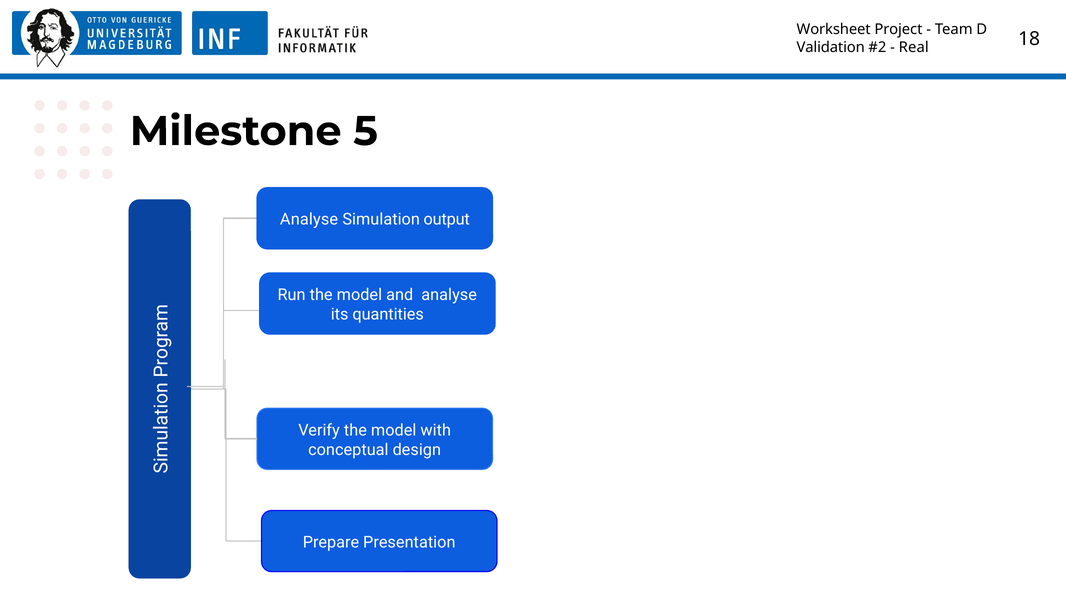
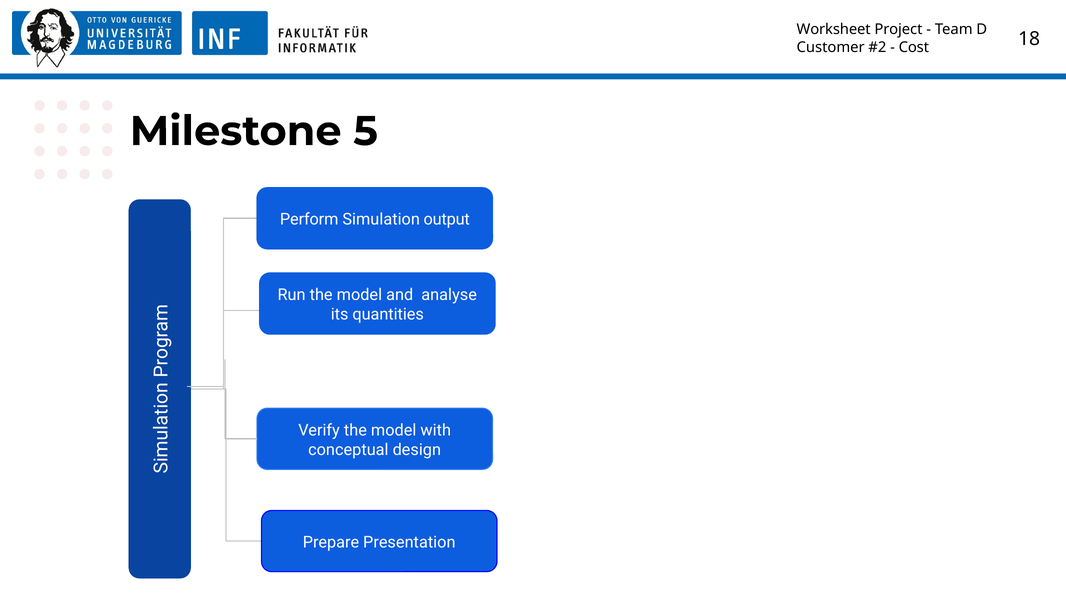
Validation: Validation -> Customer
Real: Real -> Cost
Analyse at (309, 219): Analyse -> Perform
